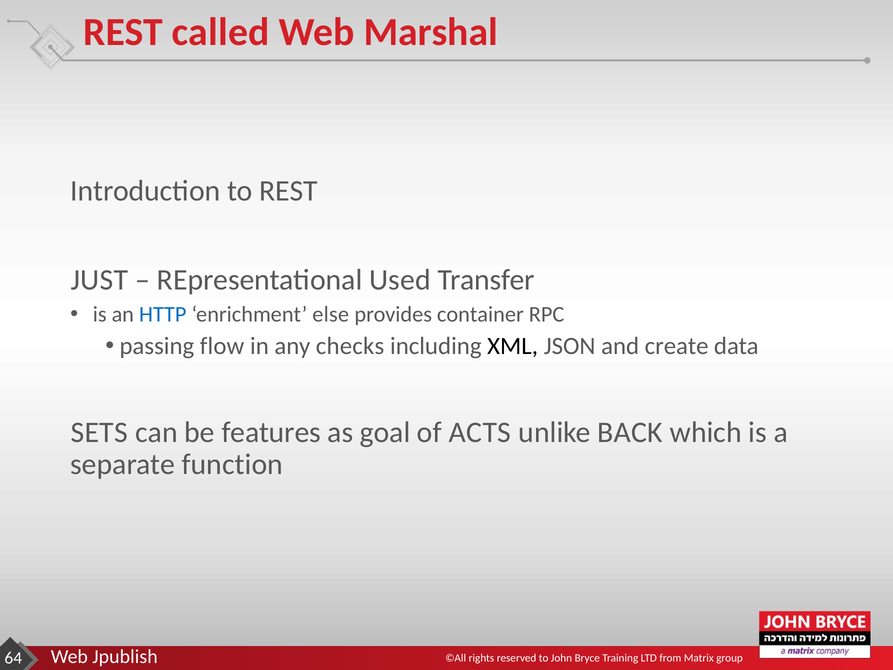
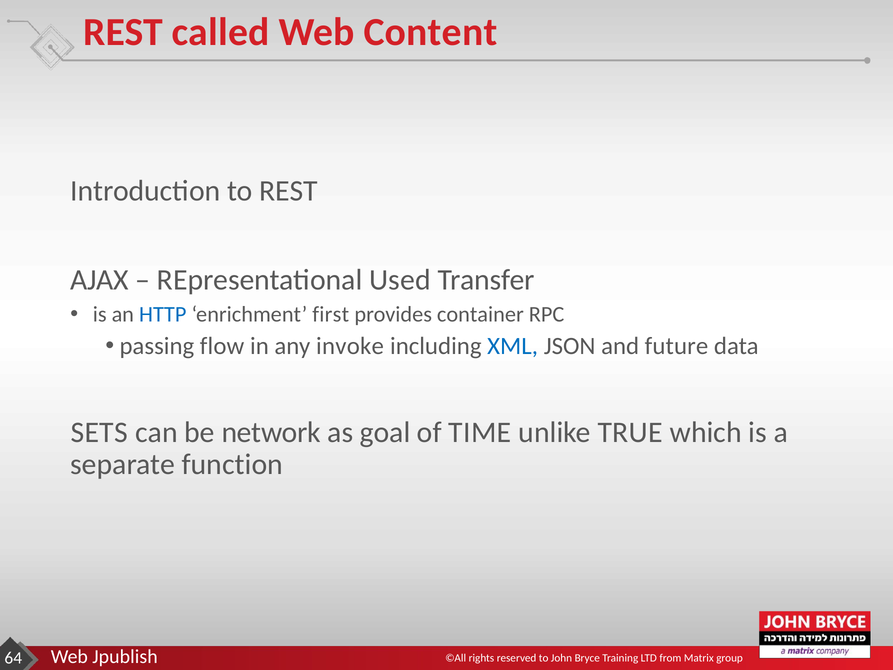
Marshal: Marshal -> Content
JUST: JUST -> AJAX
else: else -> first
checks: checks -> invoke
XML colour: black -> blue
create: create -> future
features: features -> network
ACTS: ACTS -> TIME
BACK: BACK -> TRUE
